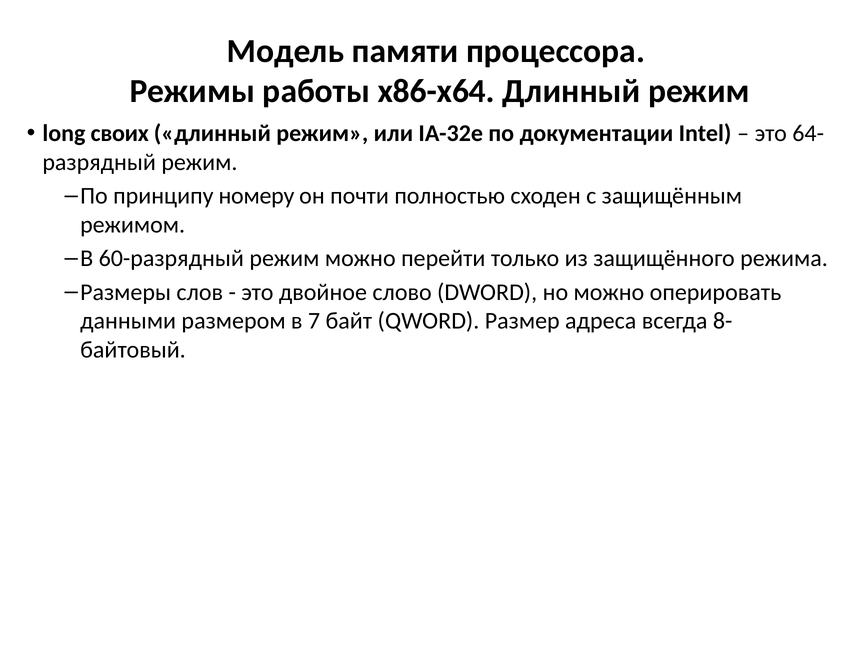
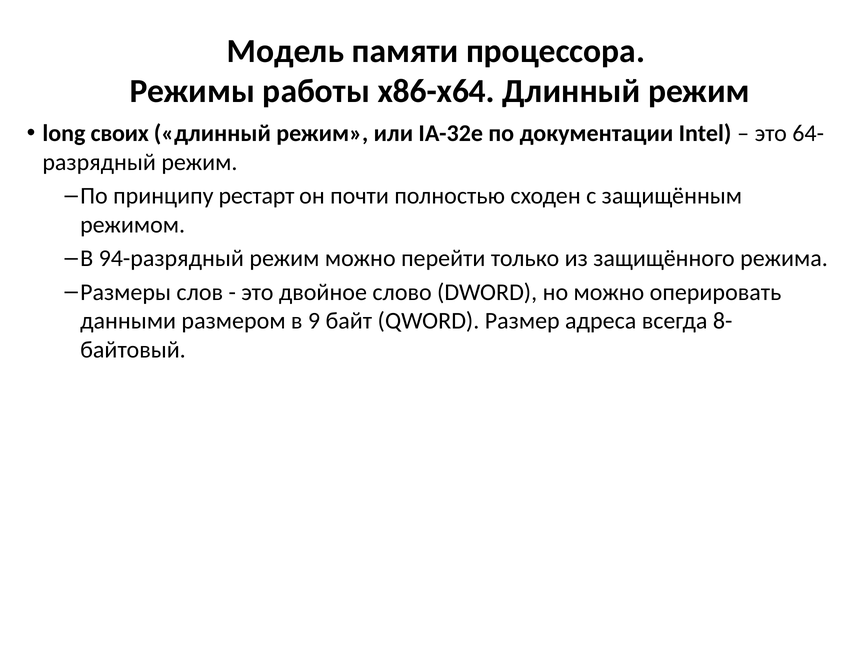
номеру: номеру -> рестарт
60-разрядный: 60-разрядный -> 94-разрядный
7: 7 -> 9
